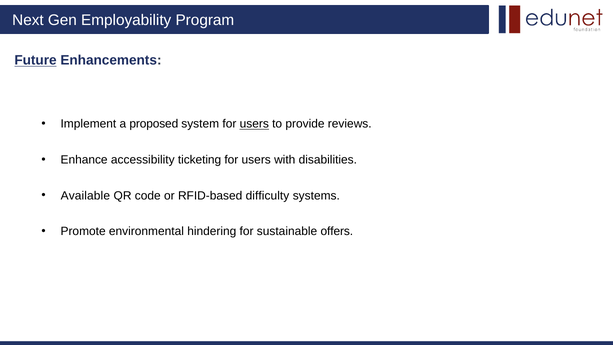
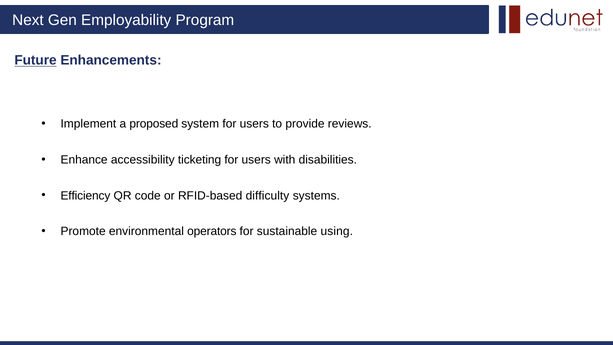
users at (254, 124) underline: present -> none
Available: Available -> Efficiency
hindering: hindering -> operators
offers: offers -> using
